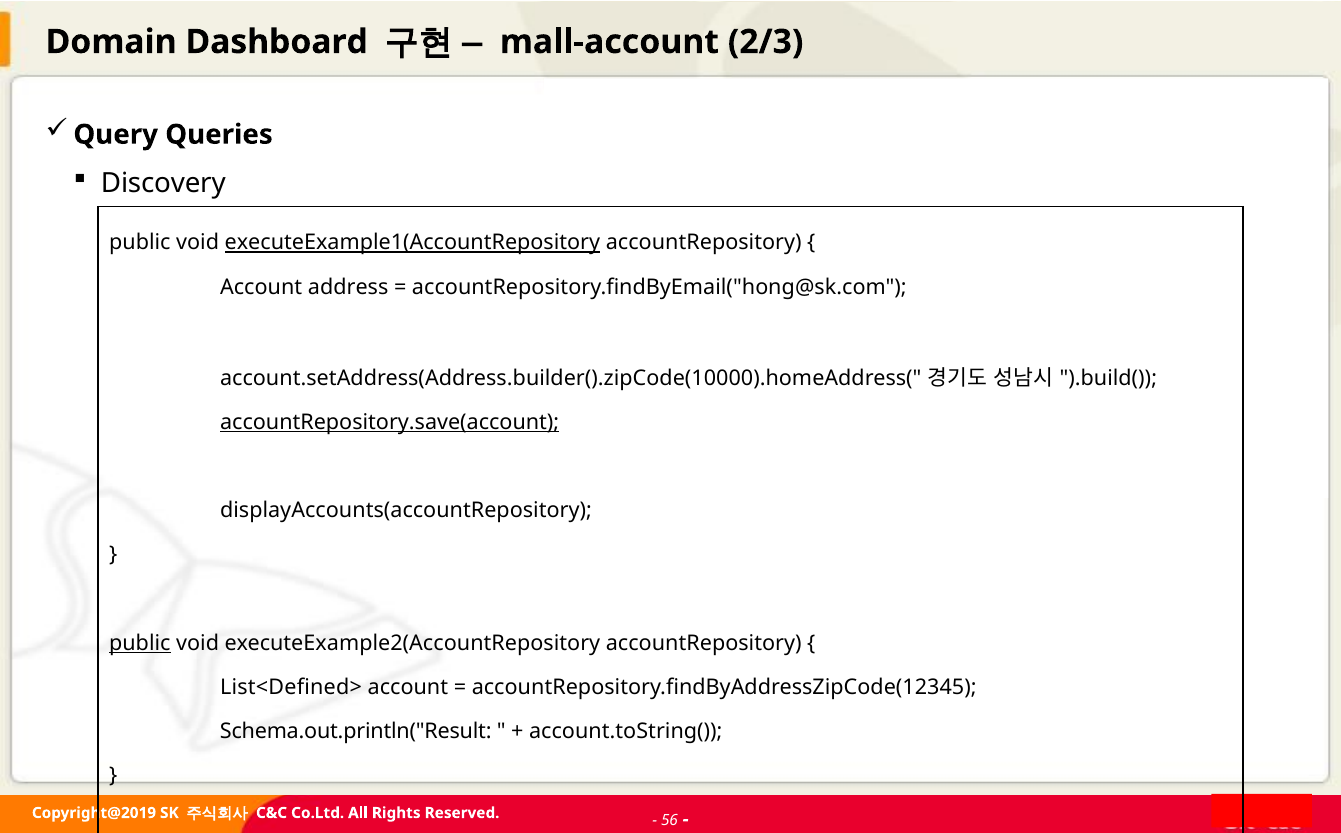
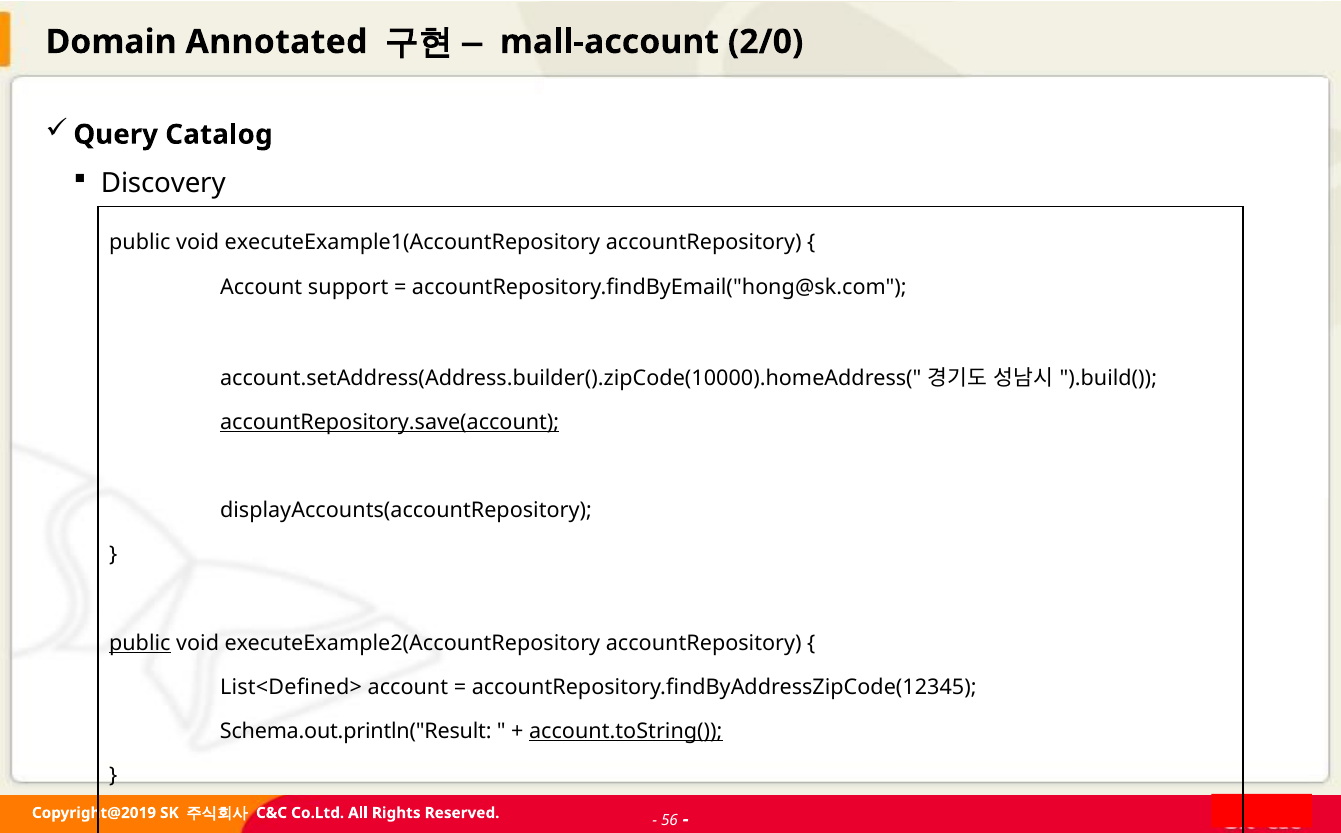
Dashboard: Dashboard -> Annotated
2/3: 2/3 -> 2/0
Queries: Queries -> Catalog
executeExample1(AccountRepository underline: present -> none
address: address -> support
account.toString( underline: none -> present
